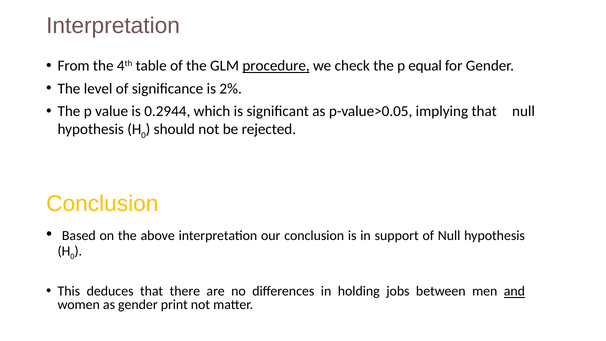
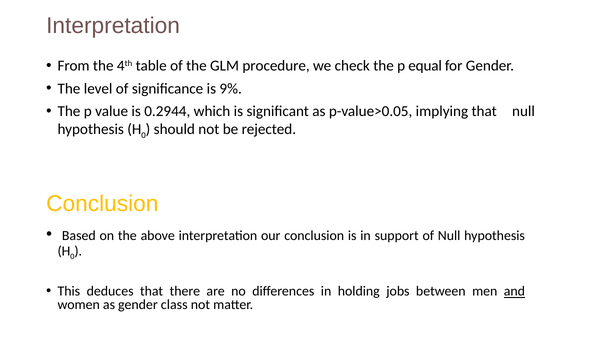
procedure underline: present -> none
2%: 2% -> 9%
print: print -> class
